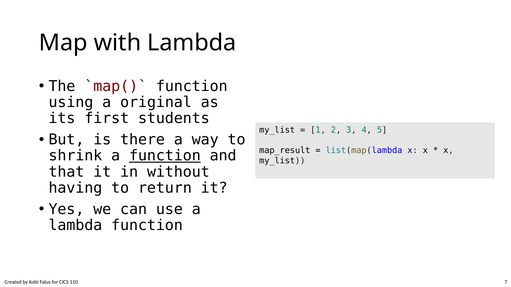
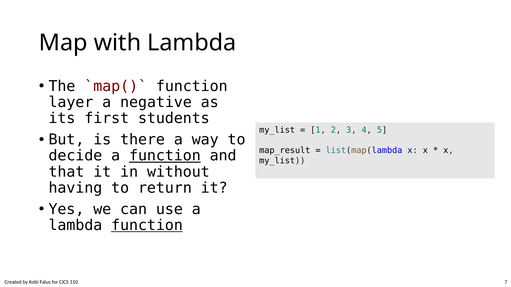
using: using -> layer
original: original -> negative
shrink: shrink -> decide
function at (147, 226) underline: none -> present
